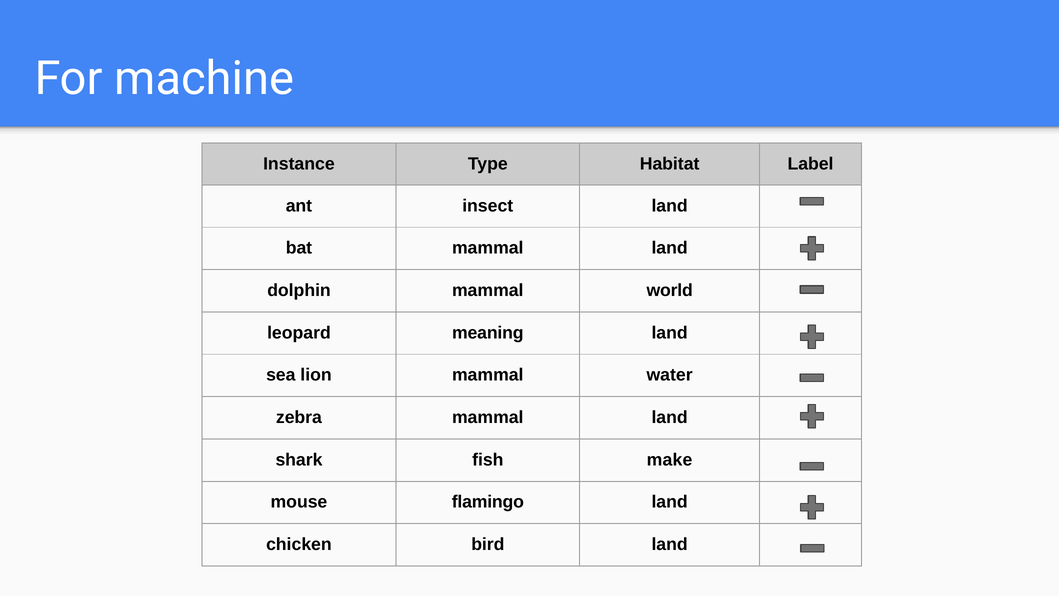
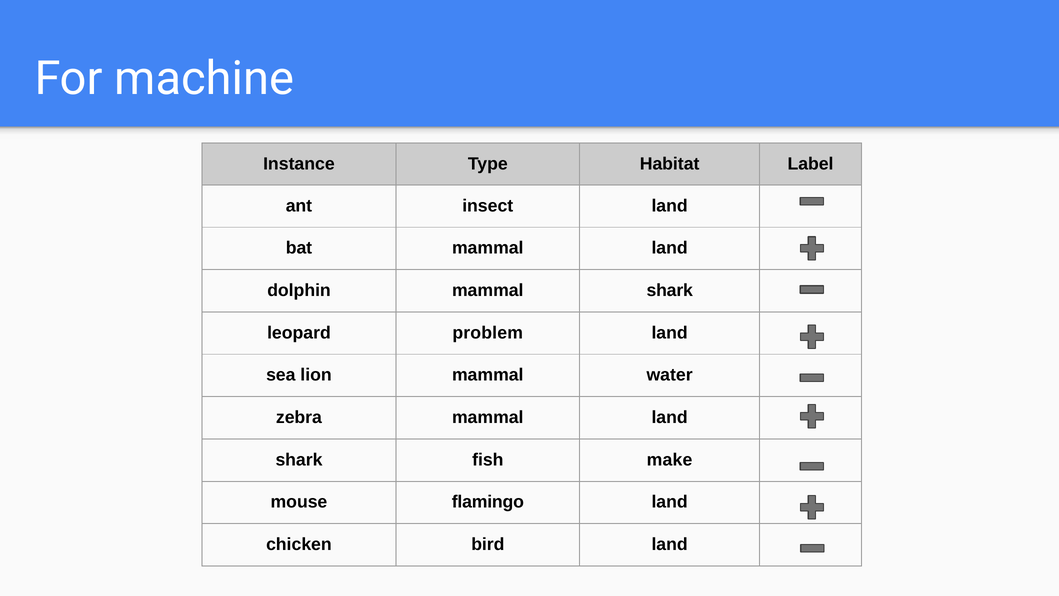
mammal world: world -> shark
meaning: meaning -> problem
